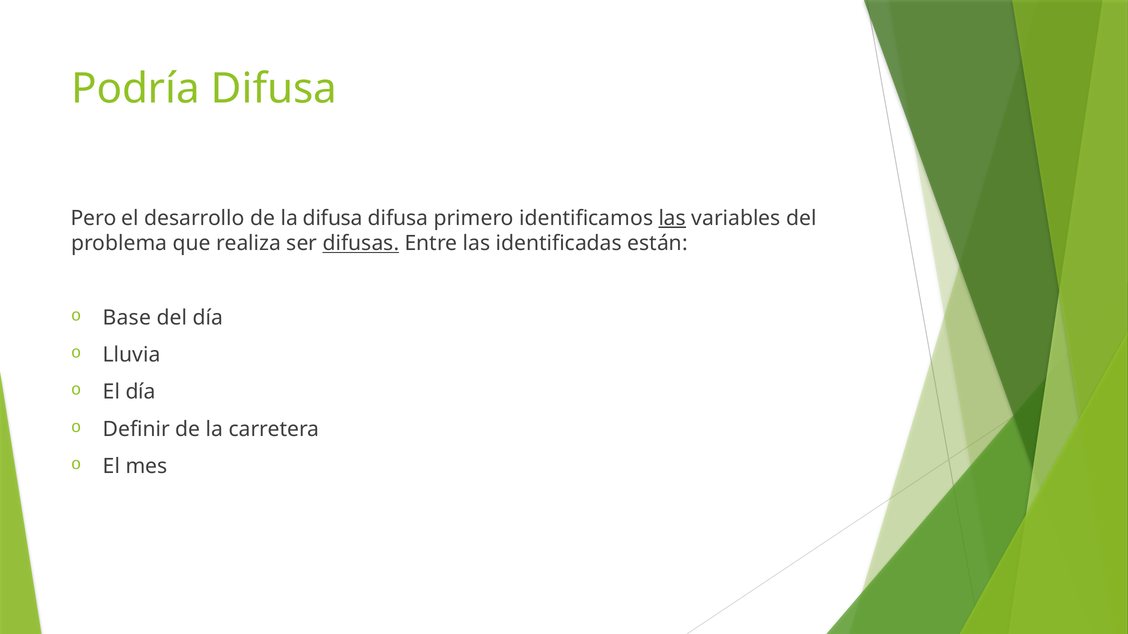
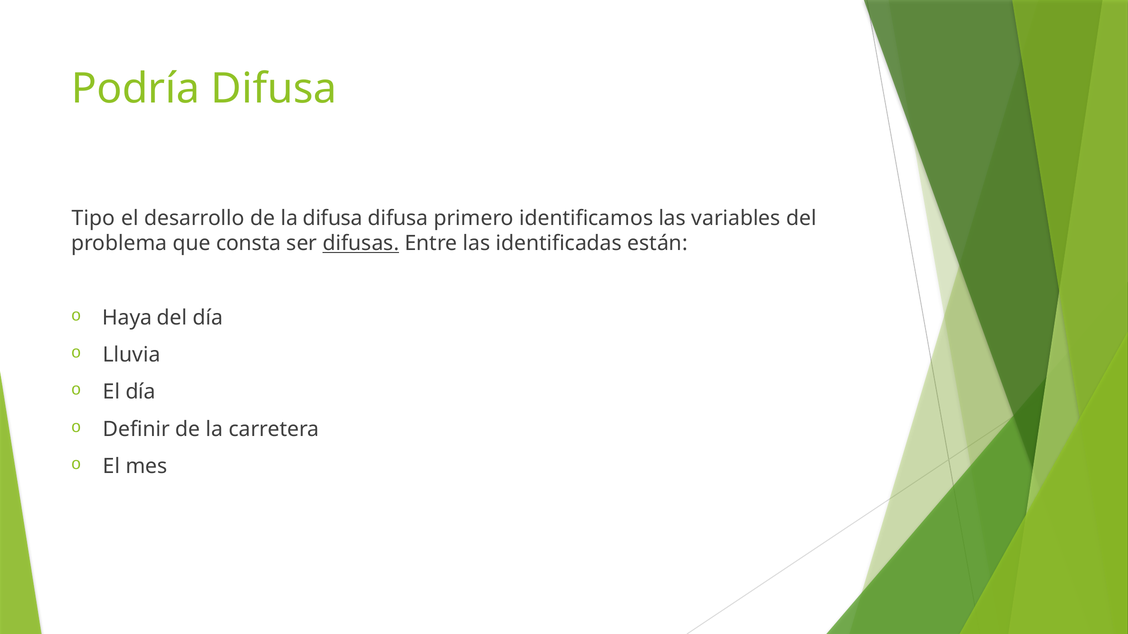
Pero: Pero -> Tipo
las at (672, 218) underline: present -> none
realiza: realiza -> consta
Base: Base -> Haya
